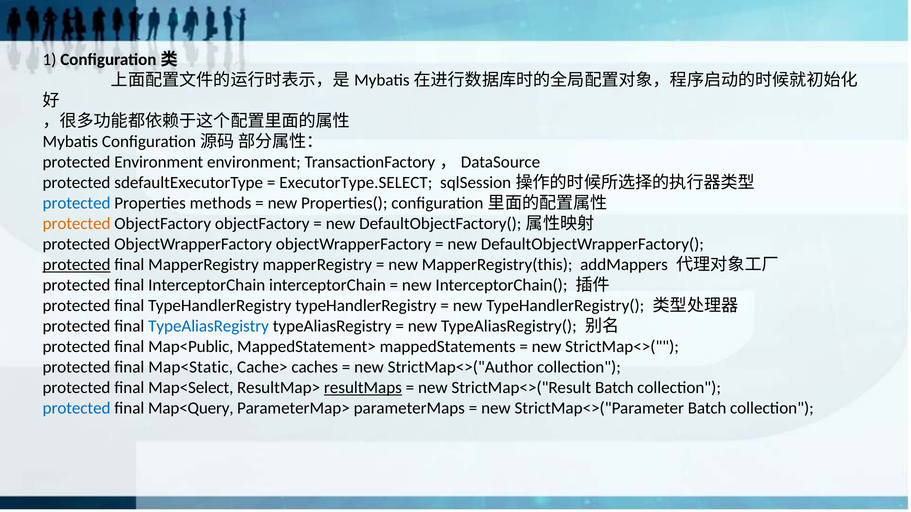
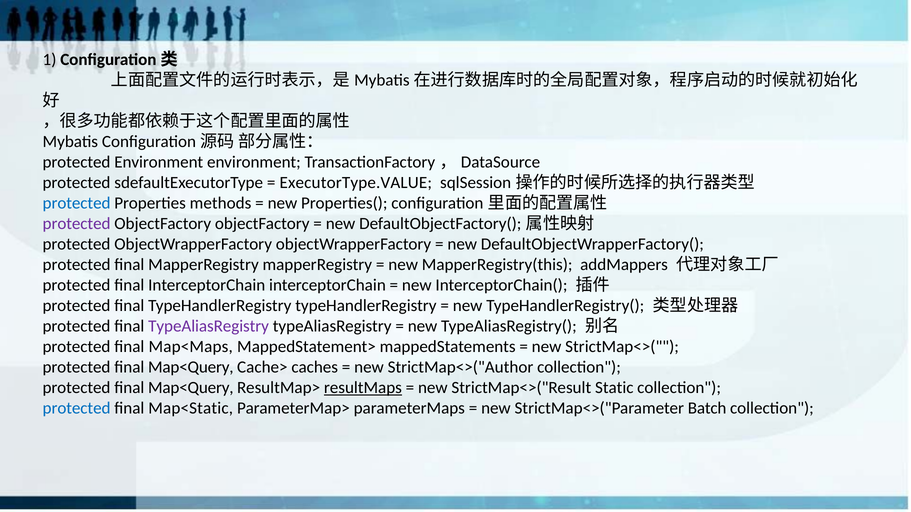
ExecutorType.SELECT: ExecutorType.SELECT -> ExecutorType.VALUE
protected at (77, 224) colour: orange -> purple
protected at (77, 265) underline: present -> none
TypeAliasRegistry at (209, 326) colour: blue -> purple
Map<Public: Map<Public -> Map<Maps
Map<Static at (191, 367): Map<Static -> Map<Query
Map<Select at (191, 388): Map<Select -> Map<Query
StrictMap<>("Result Batch: Batch -> Static
Map<Query: Map<Query -> Map<Static
